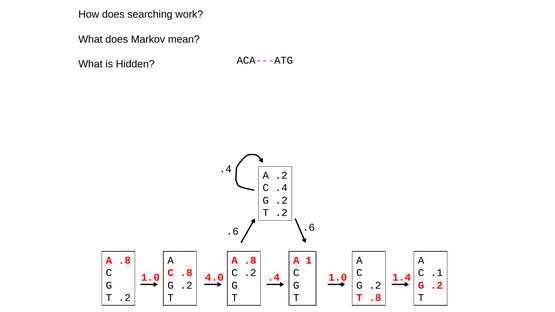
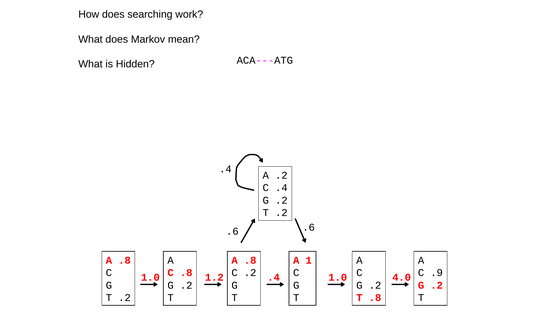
.1: .1 -> .9
4.0: 4.0 -> 1.2
1.4: 1.4 -> 4.0
